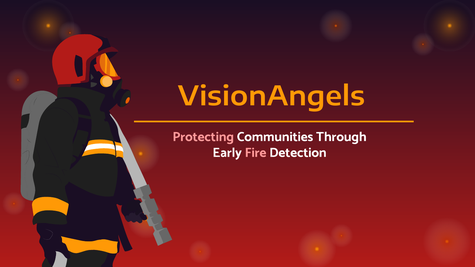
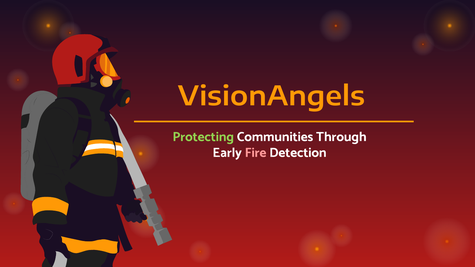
Protecting colour: pink -> light green
